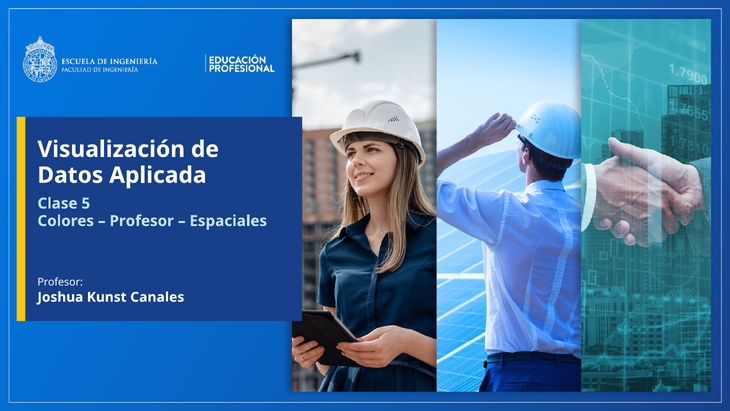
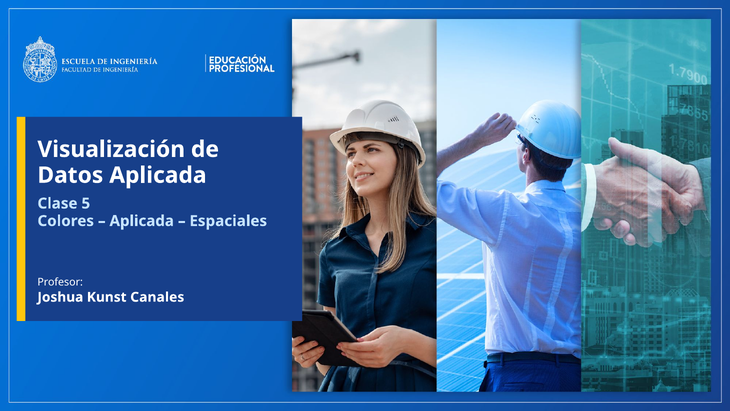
Profesor at (142, 221): Profesor -> Aplicada
